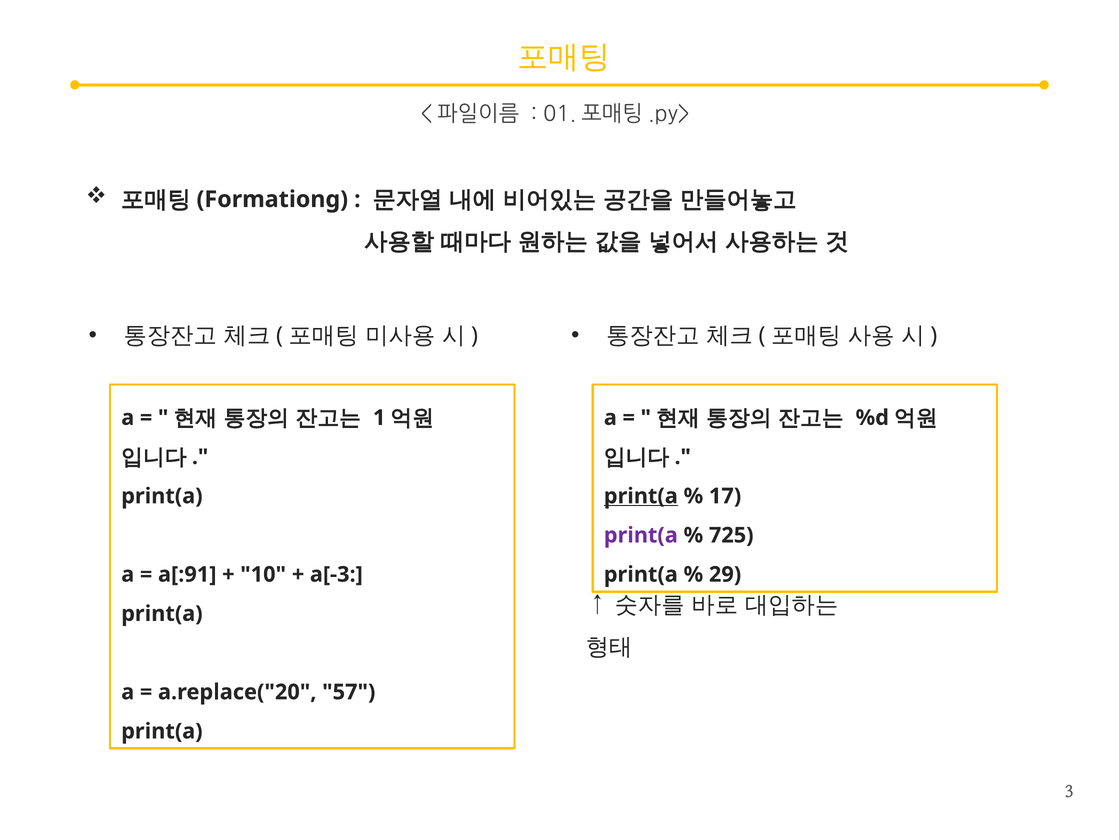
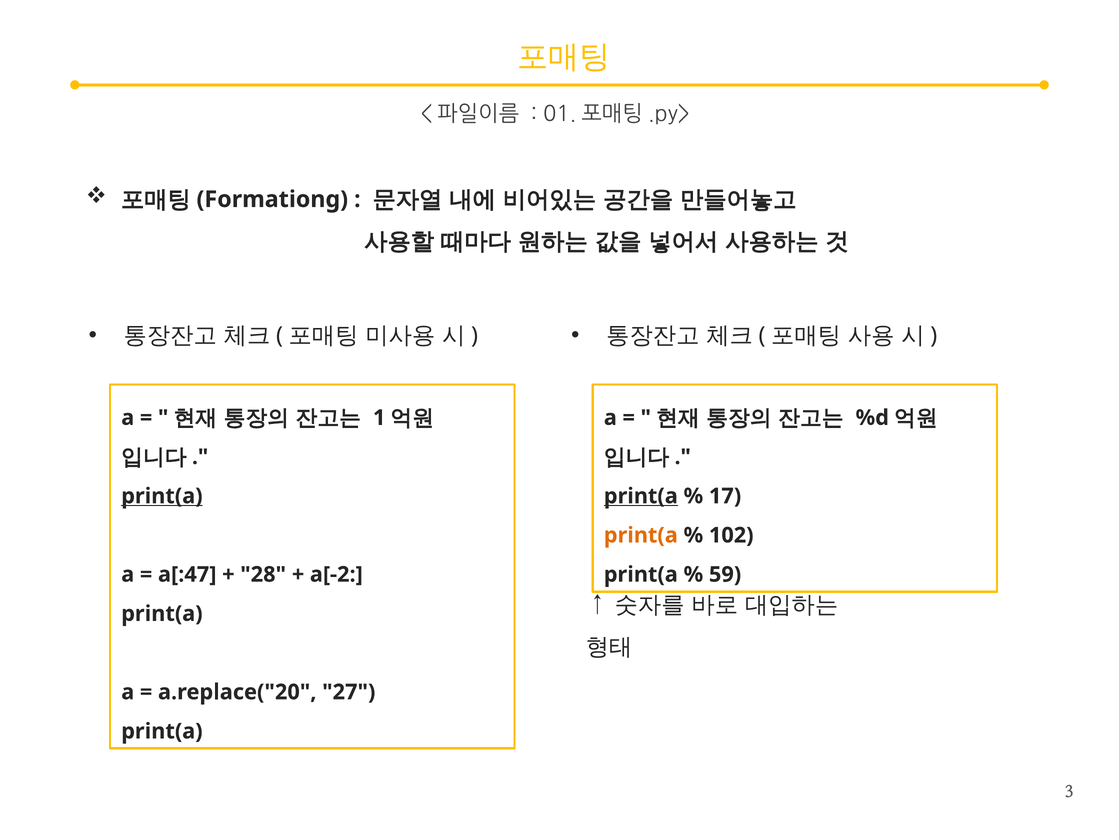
print(a at (162, 496) underline: none -> present
print(a at (641, 535) colour: purple -> orange
725: 725 -> 102
a[:91: a[:91 -> a[:47
10: 10 -> 28
a[-3: a[-3 -> a[-2
29: 29 -> 59
57: 57 -> 27
